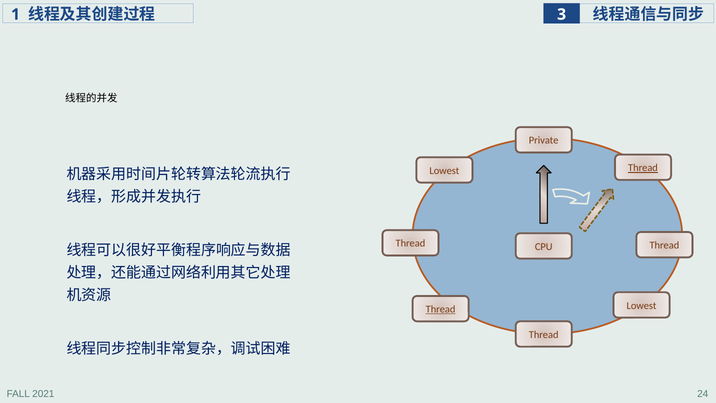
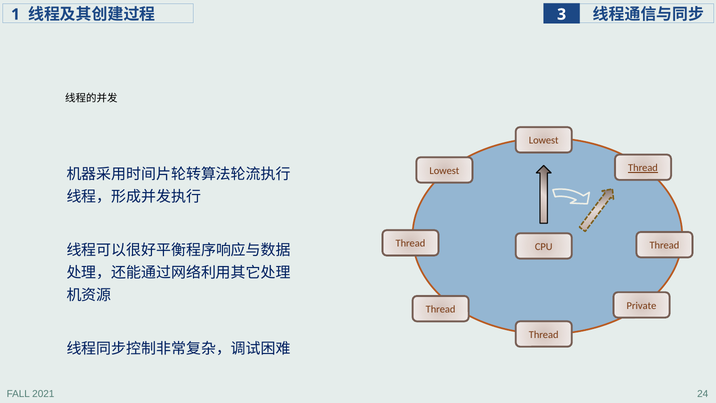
Private at (544, 140): Private -> Lowest
Lowest at (642, 305): Lowest -> Private
Thread at (441, 309) underline: present -> none
